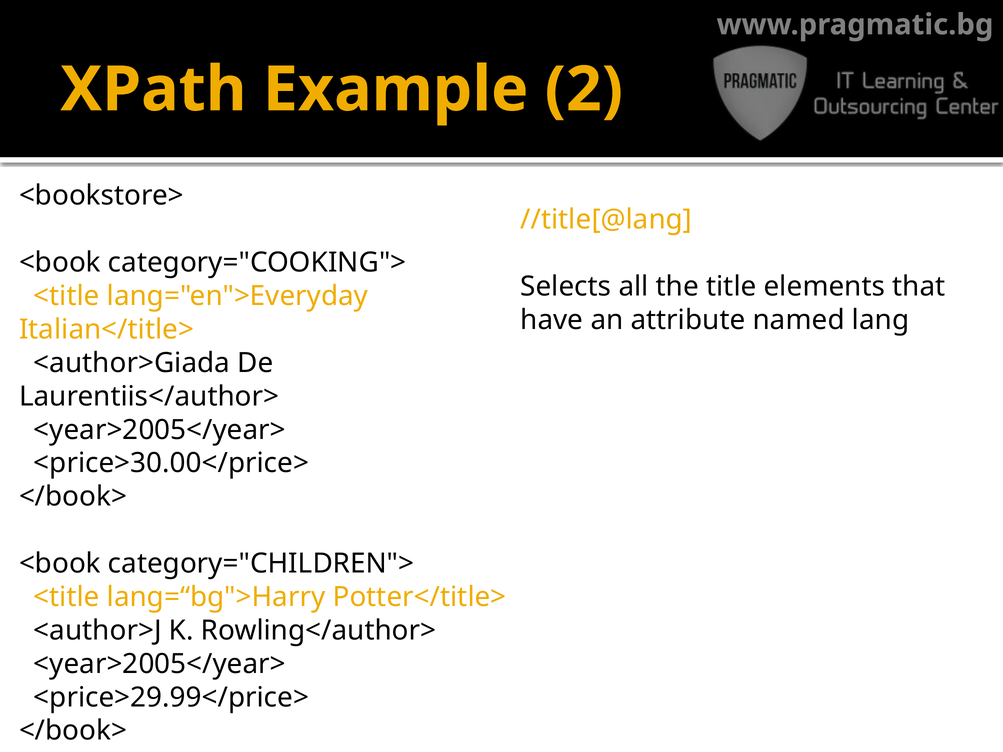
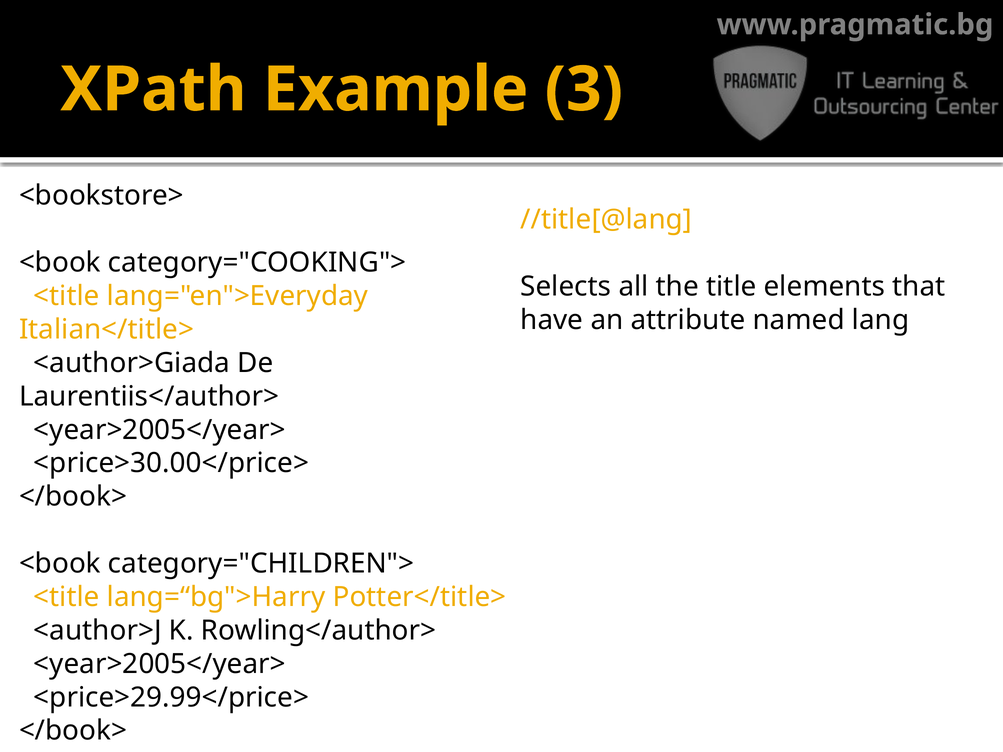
2: 2 -> 3
